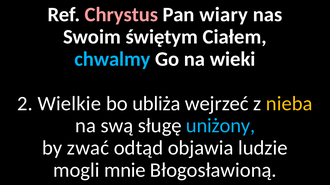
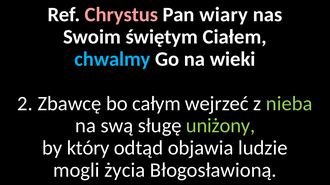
Wielkie: Wielkie -> Zbawcę
ubliża: ubliża -> całym
nieba colour: yellow -> light green
uniżony colour: light blue -> light green
zwać: zwać -> który
mnie: mnie -> życia
